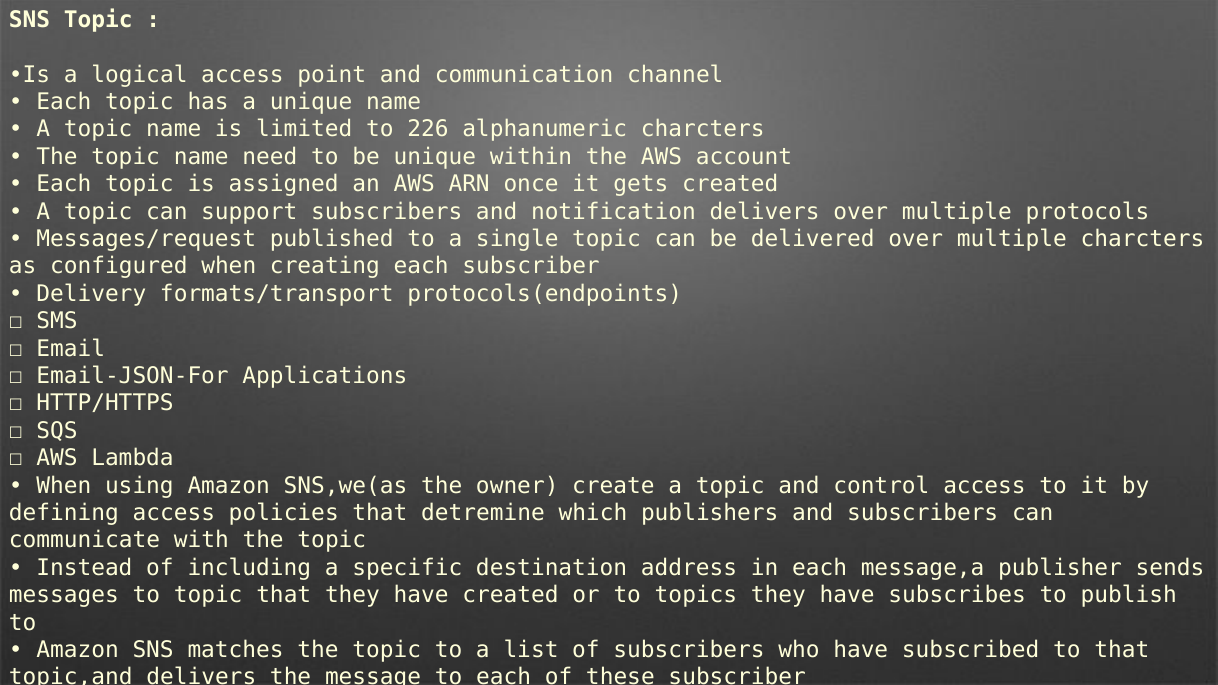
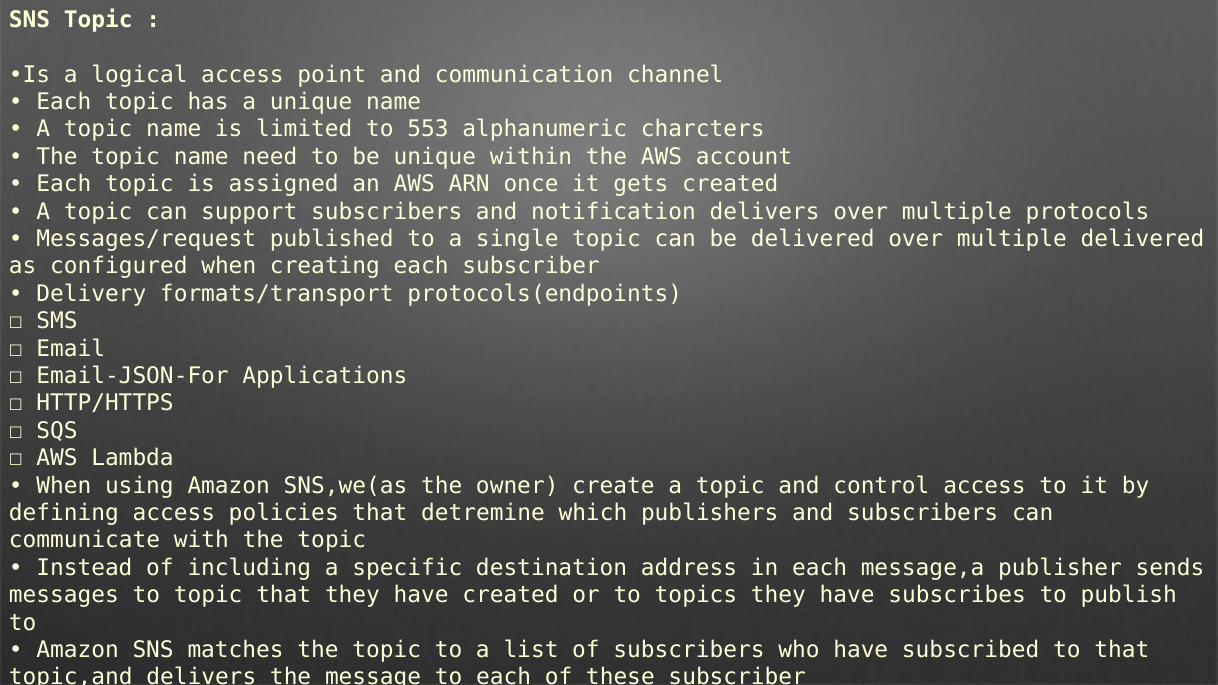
226: 226 -> 553
multiple charcters: charcters -> delivered
